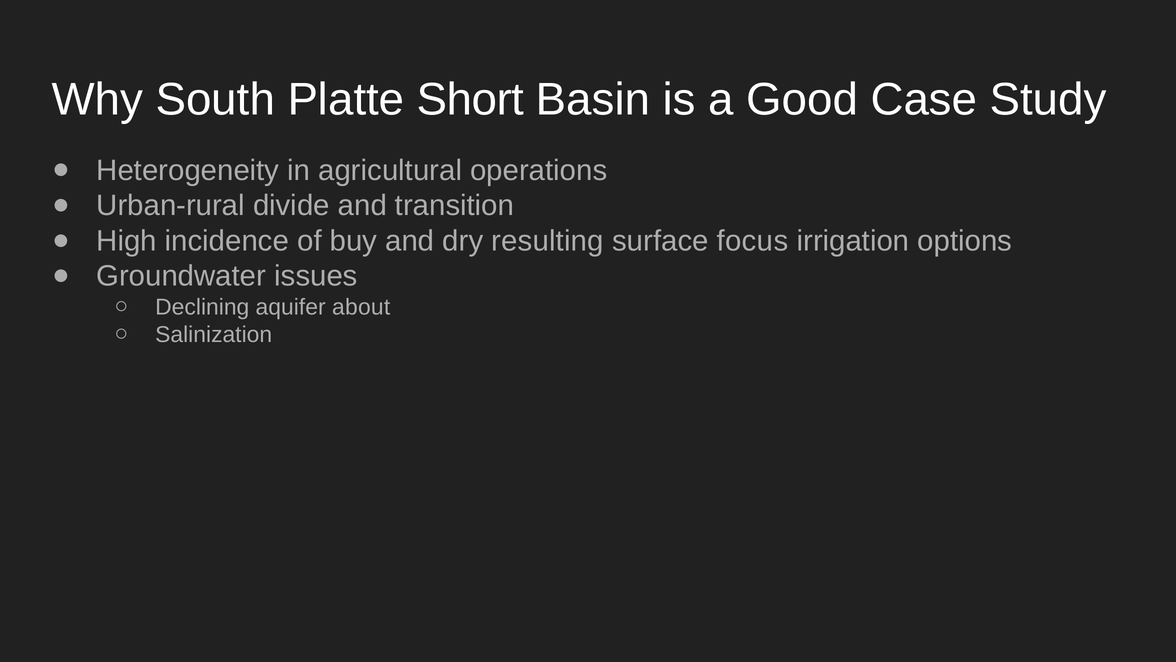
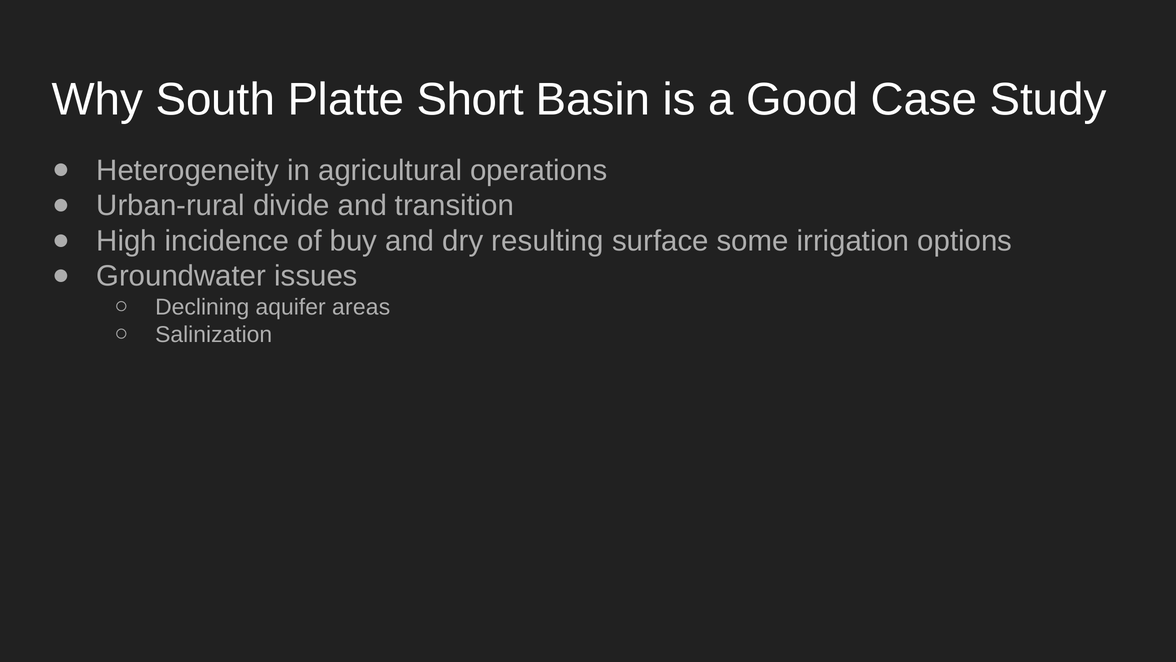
focus: focus -> some
about: about -> areas
